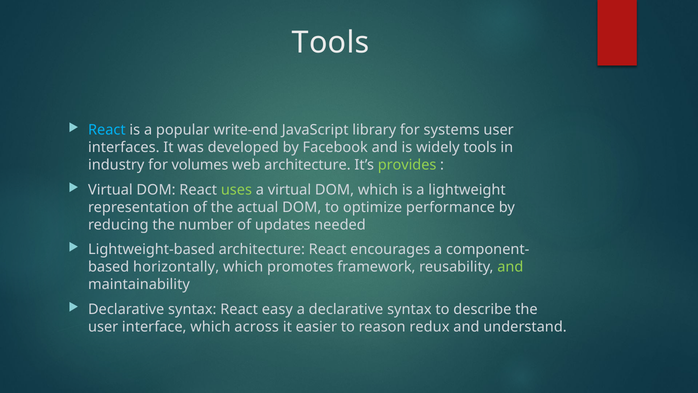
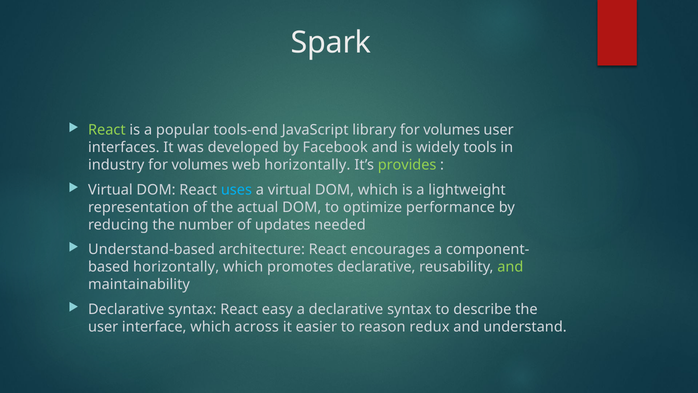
Tools at (331, 43): Tools -> Spark
React at (107, 130) colour: light blue -> light green
write-end: write-end -> tools-end
library for systems: systems -> volumes
web architecture: architecture -> horizontally
uses colour: light green -> light blue
Lightweight-based: Lightweight-based -> Understand-based
promotes framework: framework -> declarative
